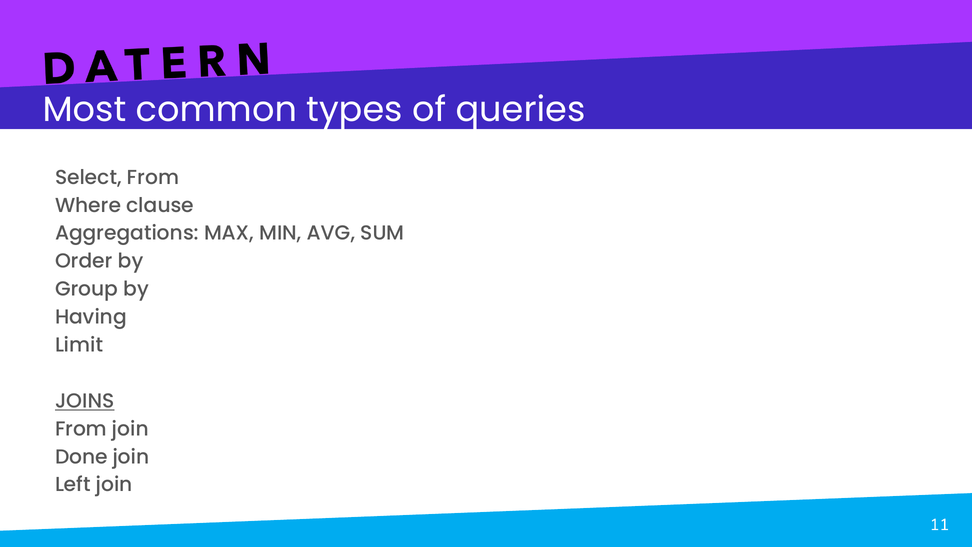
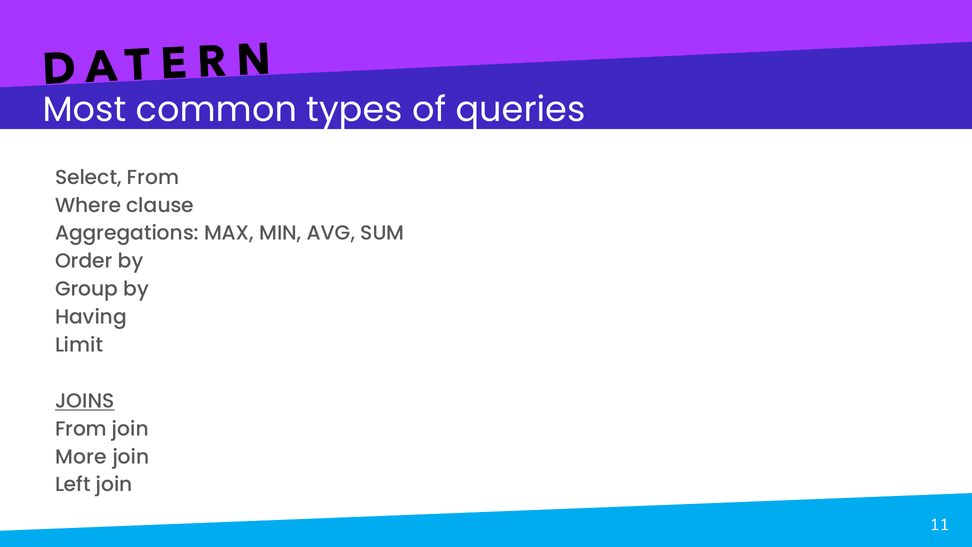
Done: Done -> More
